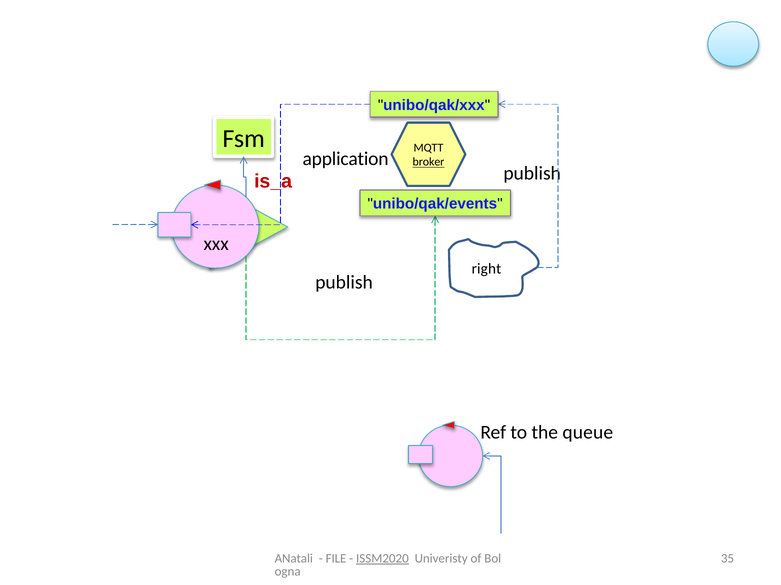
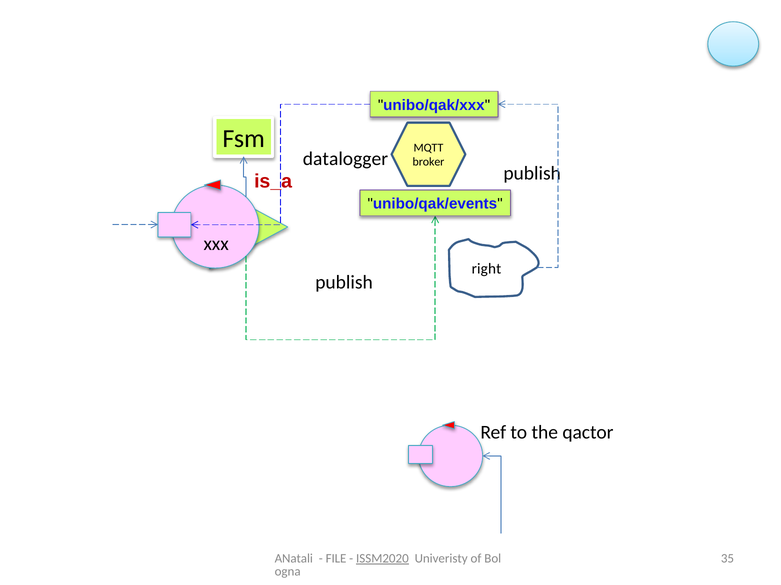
application: application -> datalogger
broker underline: present -> none
queue: queue -> qactor
